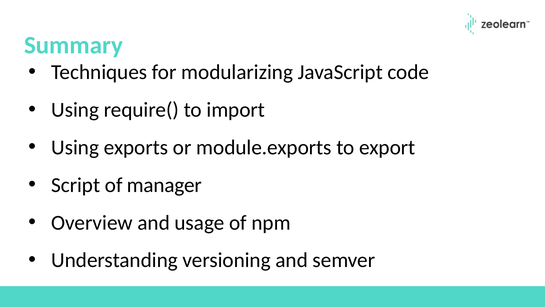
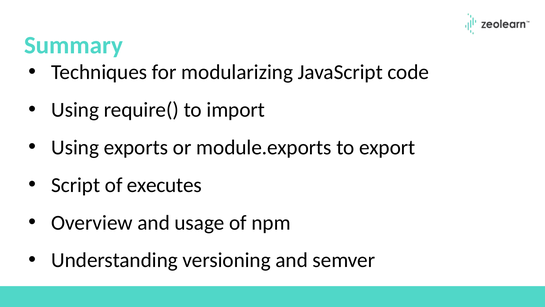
manager: manager -> executes
